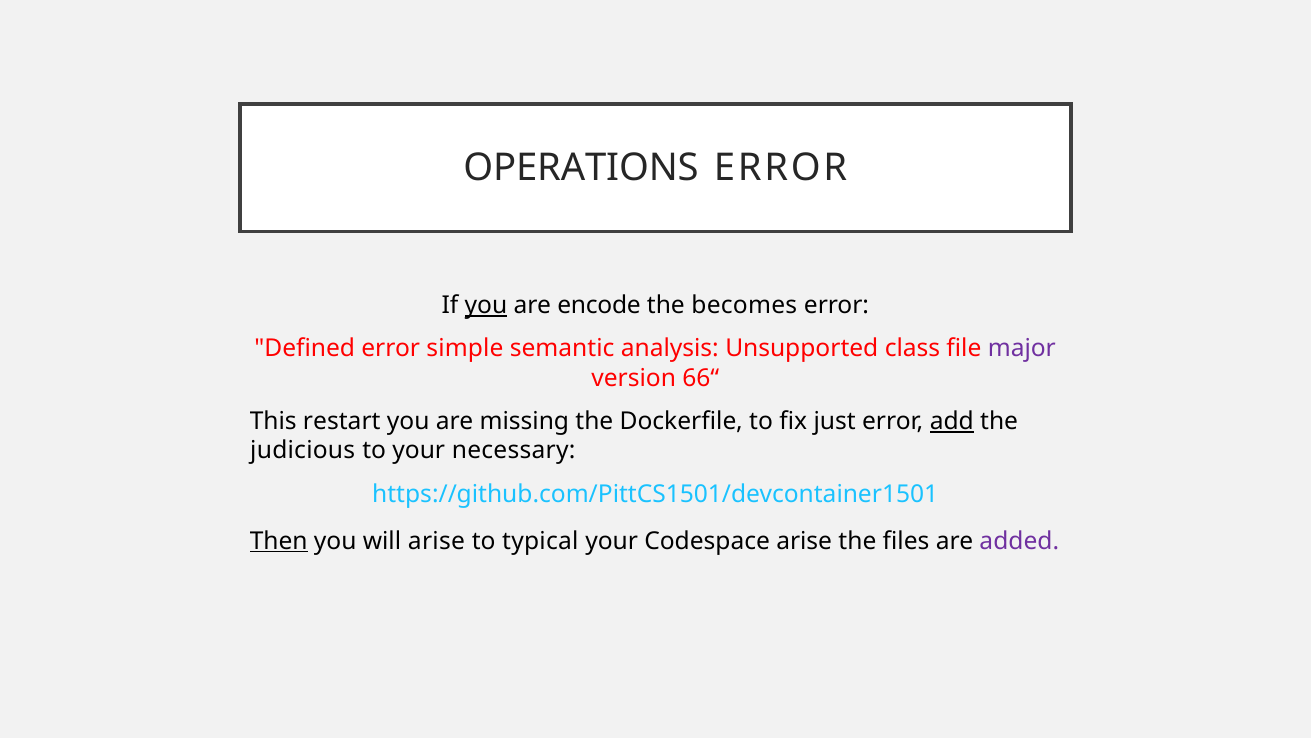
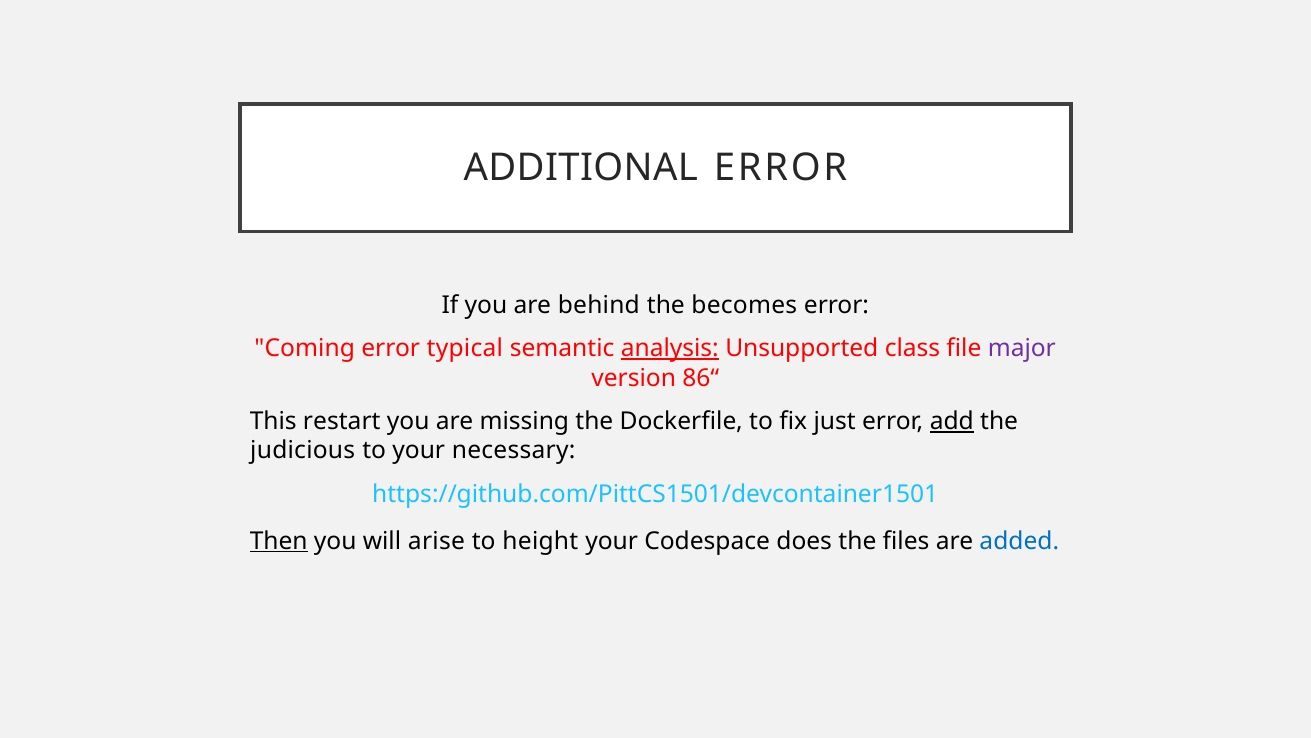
OPERATIONS: OPERATIONS -> ADDITIONAL
you at (486, 305) underline: present -> none
encode: encode -> behind
Defined: Defined -> Coming
simple: simple -> typical
analysis underline: none -> present
66“: 66“ -> 86“
typical: typical -> height
Codespace arise: arise -> does
added colour: purple -> blue
